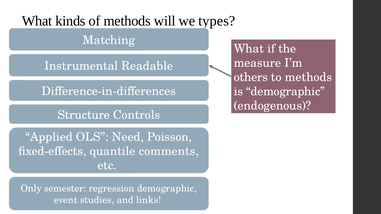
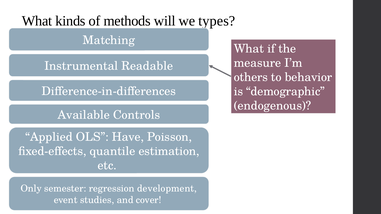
to methods: methods -> behavior
Structure: Structure -> Available
Need: Need -> Have
comments: comments -> estimation
regression demographic: demographic -> development
links: links -> cover
